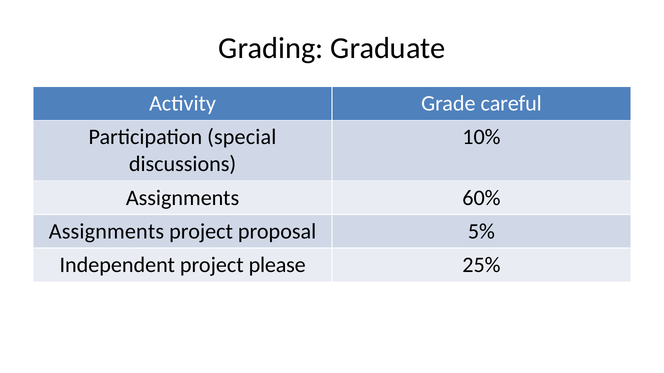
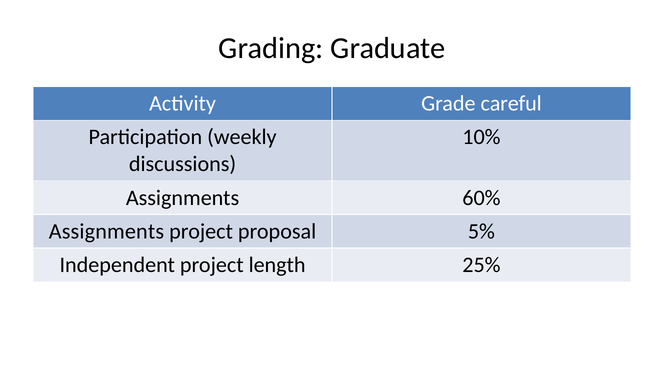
special: special -> weekly
please: please -> length
